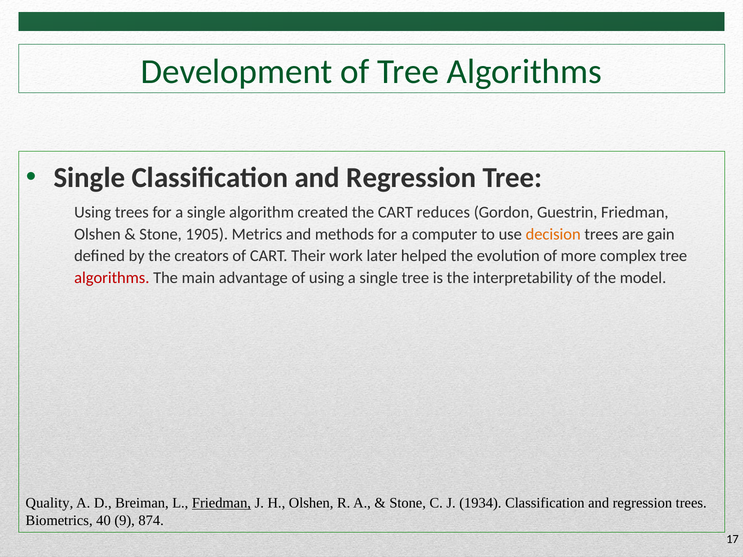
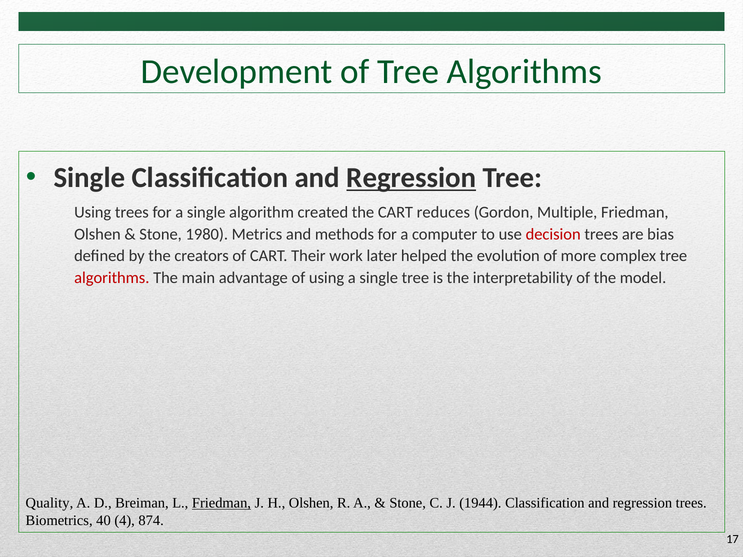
Regression at (411, 178) underline: none -> present
Guestrin: Guestrin -> Multiple
1905: 1905 -> 1980
decision colour: orange -> red
gain: gain -> bias
1934: 1934 -> 1944
9: 9 -> 4
